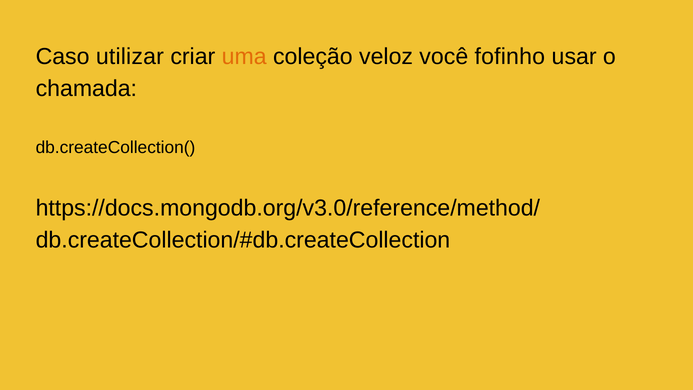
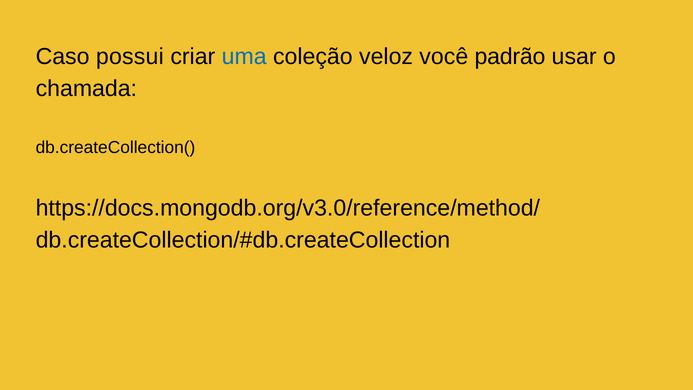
utilizar: utilizar -> possui
uma colour: orange -> blue
fofinho: fofinho -> padrão
